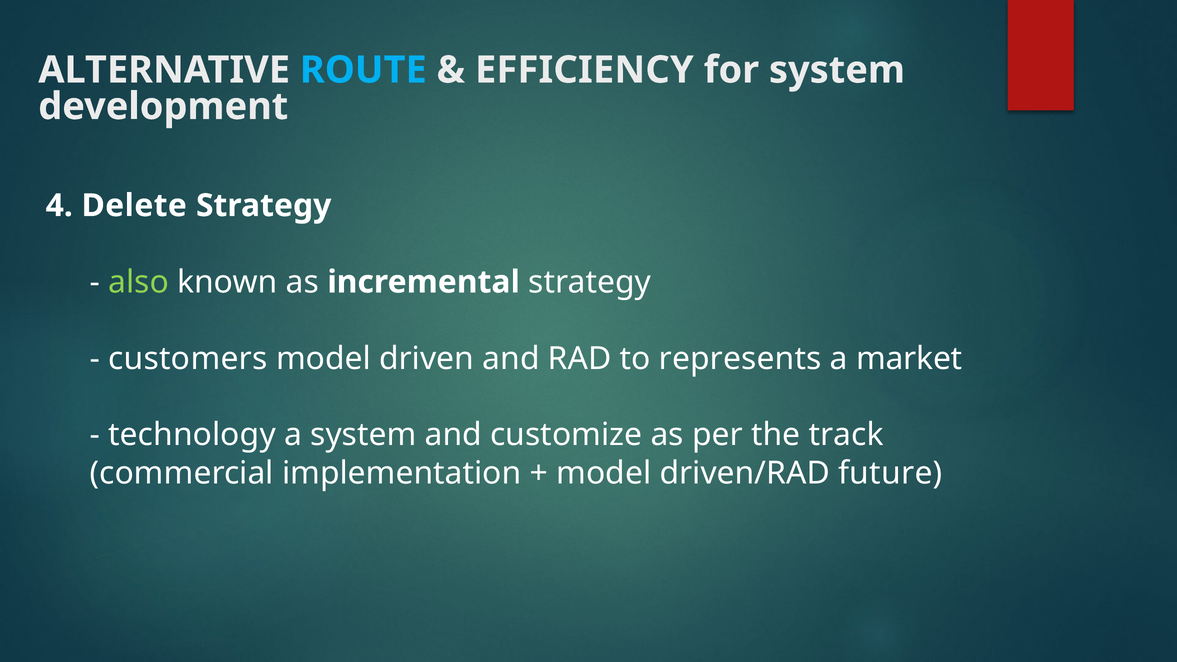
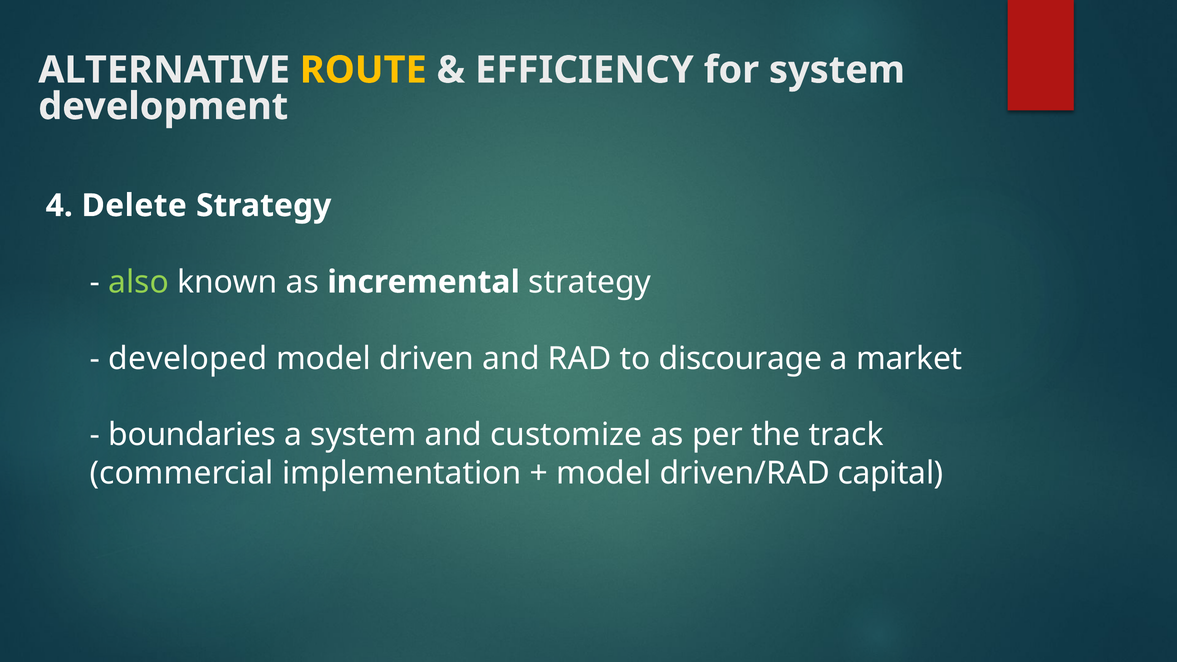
ROUTE colour: light blue -> yellow
customers: customers -> developed
represents: represents -> discourage
technology: technology -> boundaries
future: future -> capital
